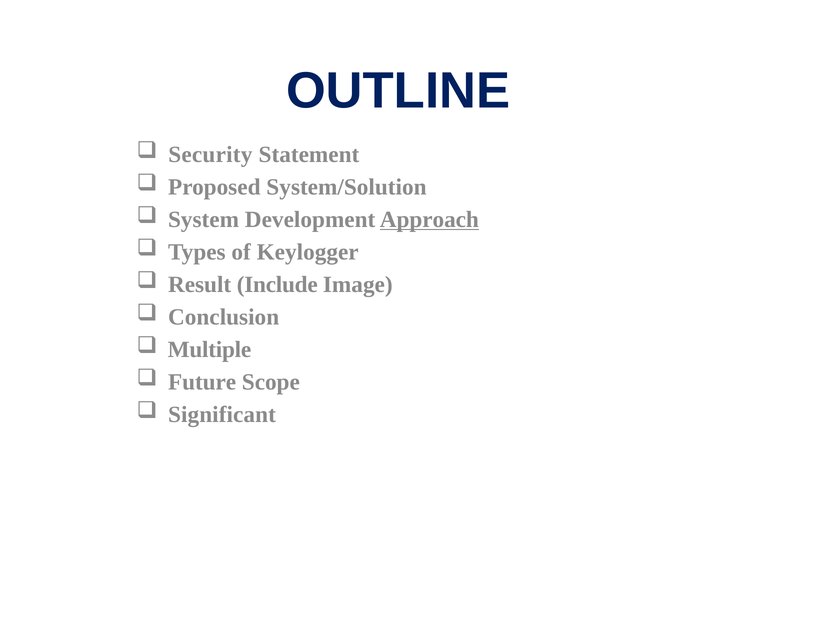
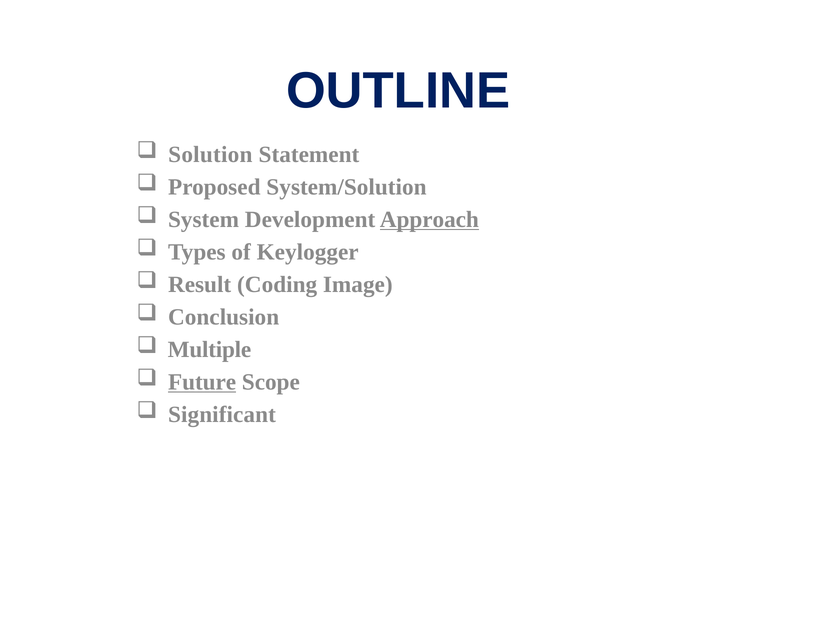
Security: Security -> Solution
Include: Include -> Coding
Future underline: none -> present
